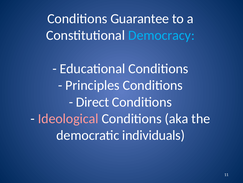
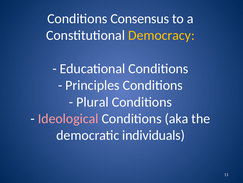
Guarantee: Guarantee -> Consensus
Democracy colour: light blue -> yellow
Direct: Direct -> Plural
